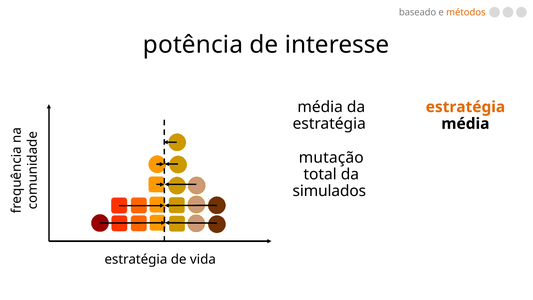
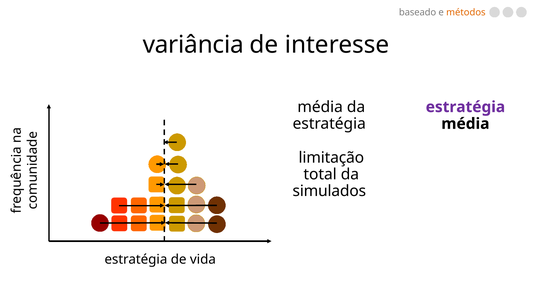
potência: potência -> variância
estratégia at (465, 107) colour: orange -> purple
mutação: mutação -> limitação
